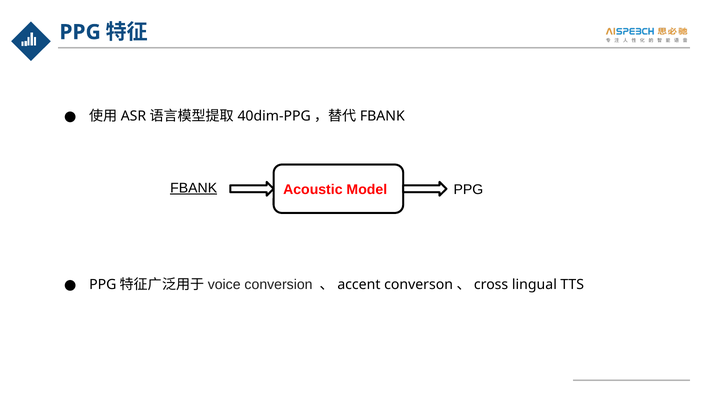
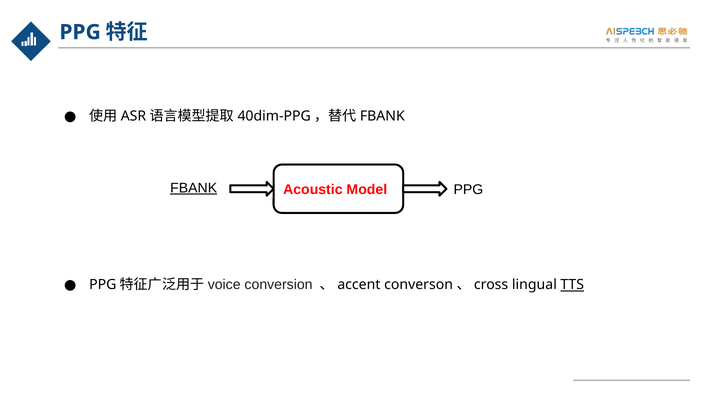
TTS underline: none -> present
